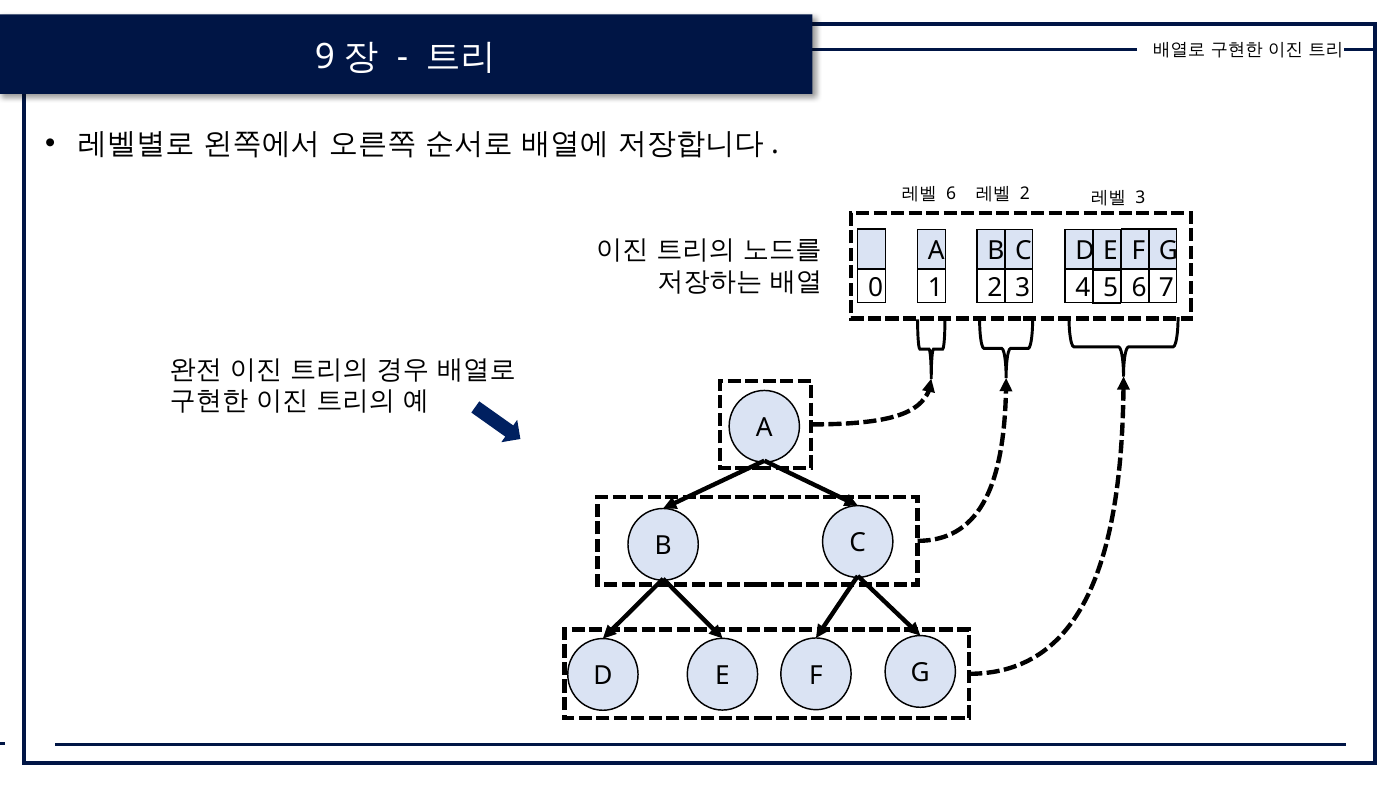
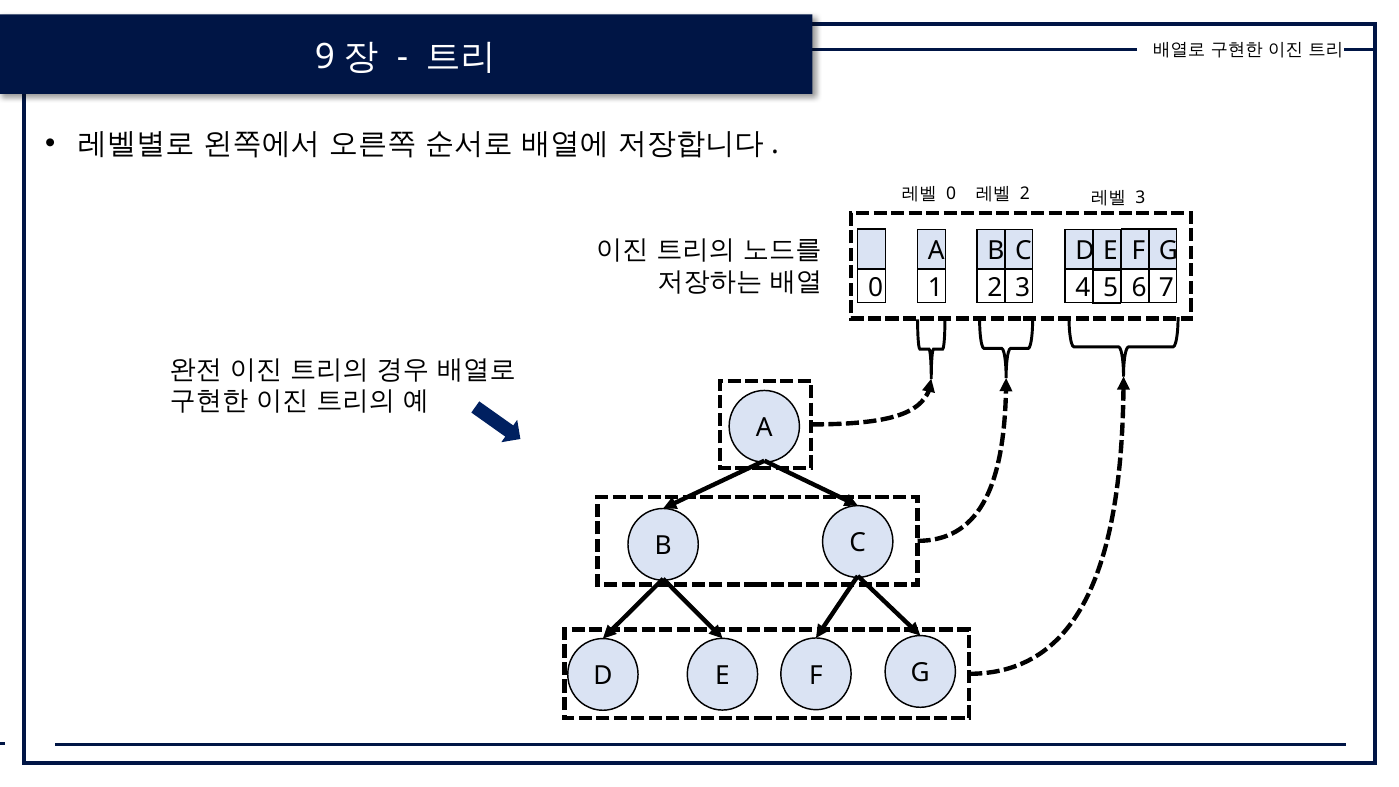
6 at (951, 194): 6 -> 0
